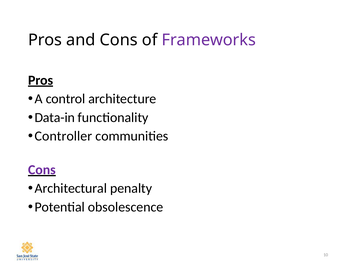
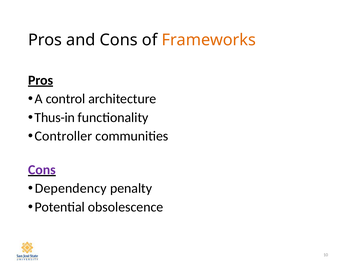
Frameworks colour: purple -> orange
Data-in: Data-in -> Thus-in
Architectural: Architectural -> Dependency
